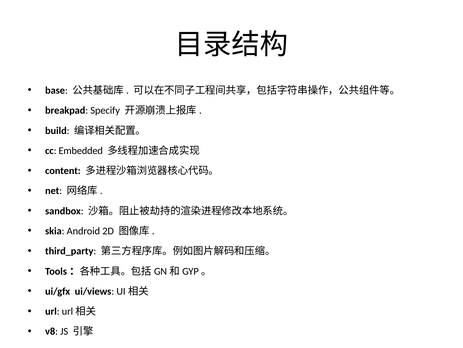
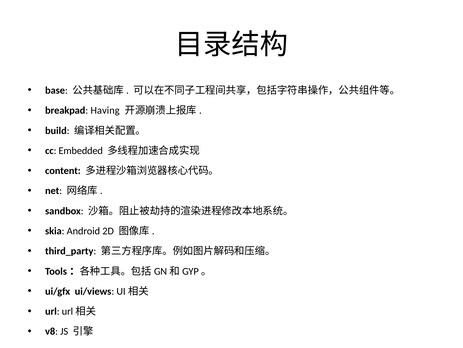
Specify: Specify -> Having
